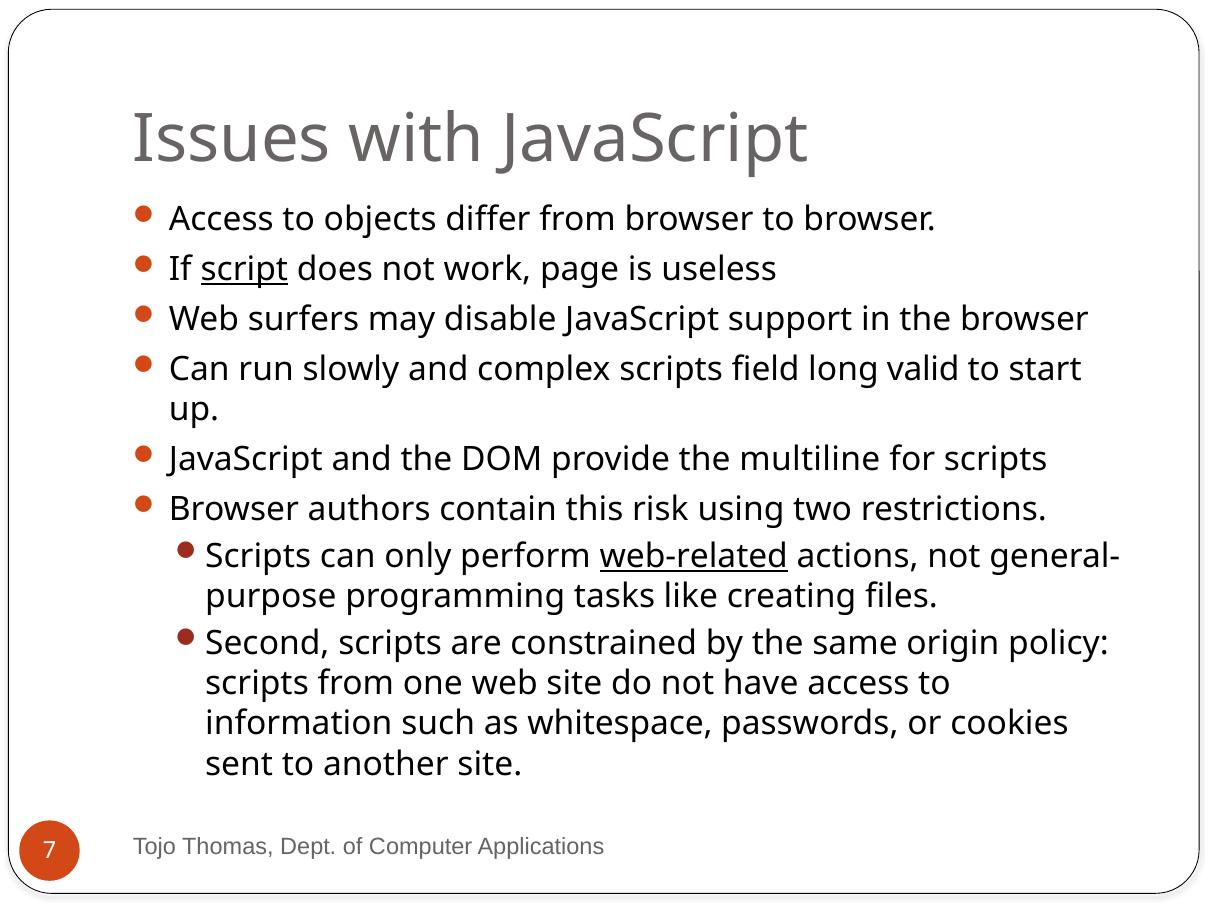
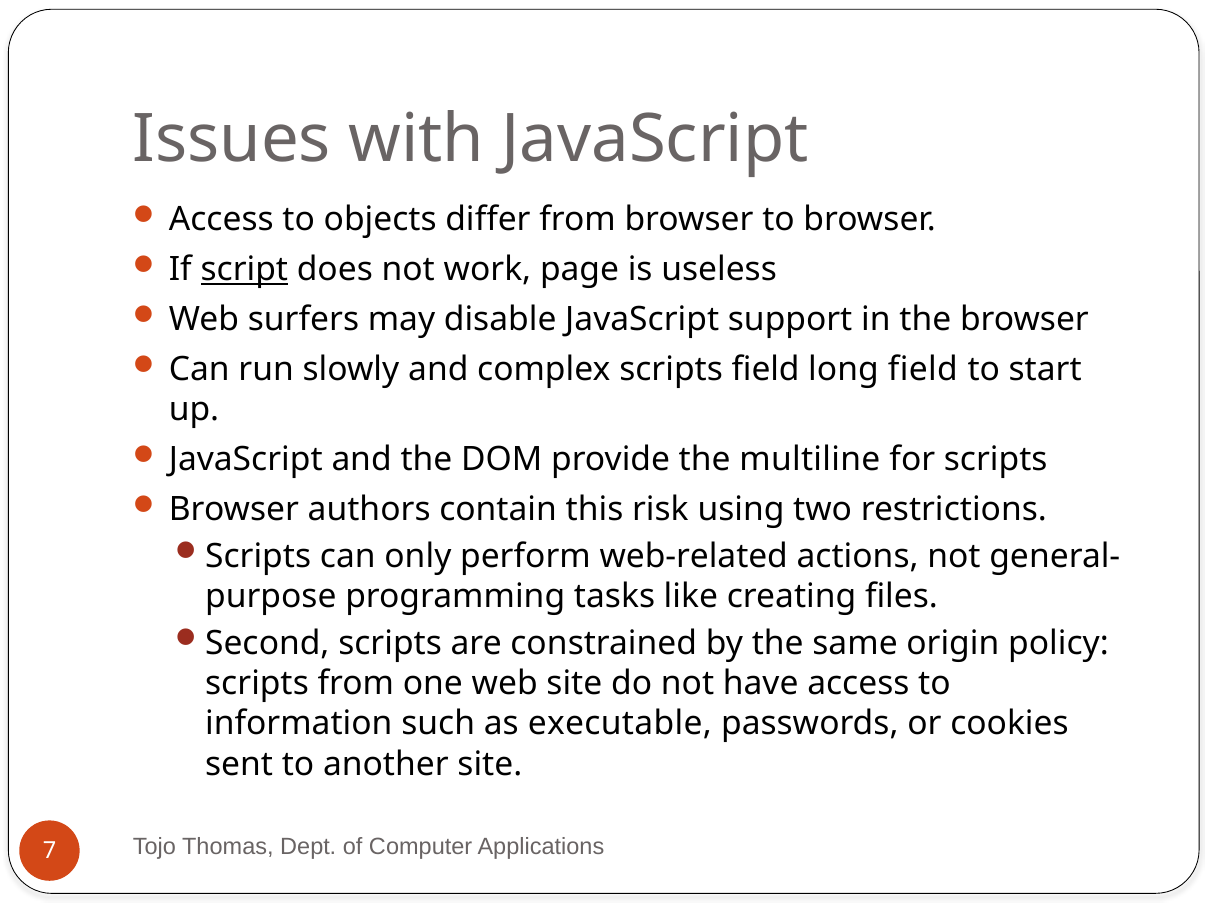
long valid: valid -> field
web-related underline: present -> none
whitespace: whitespace -> executable
